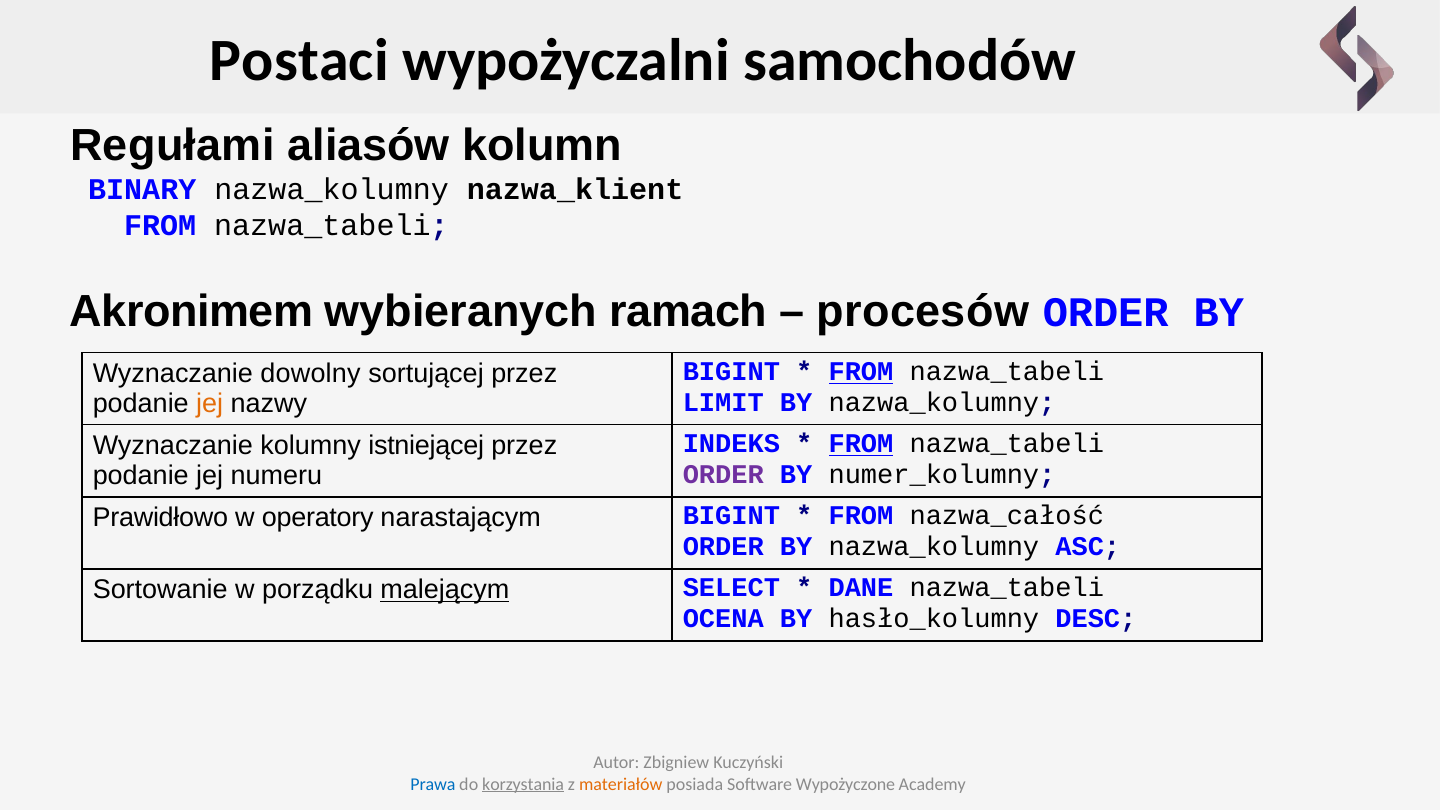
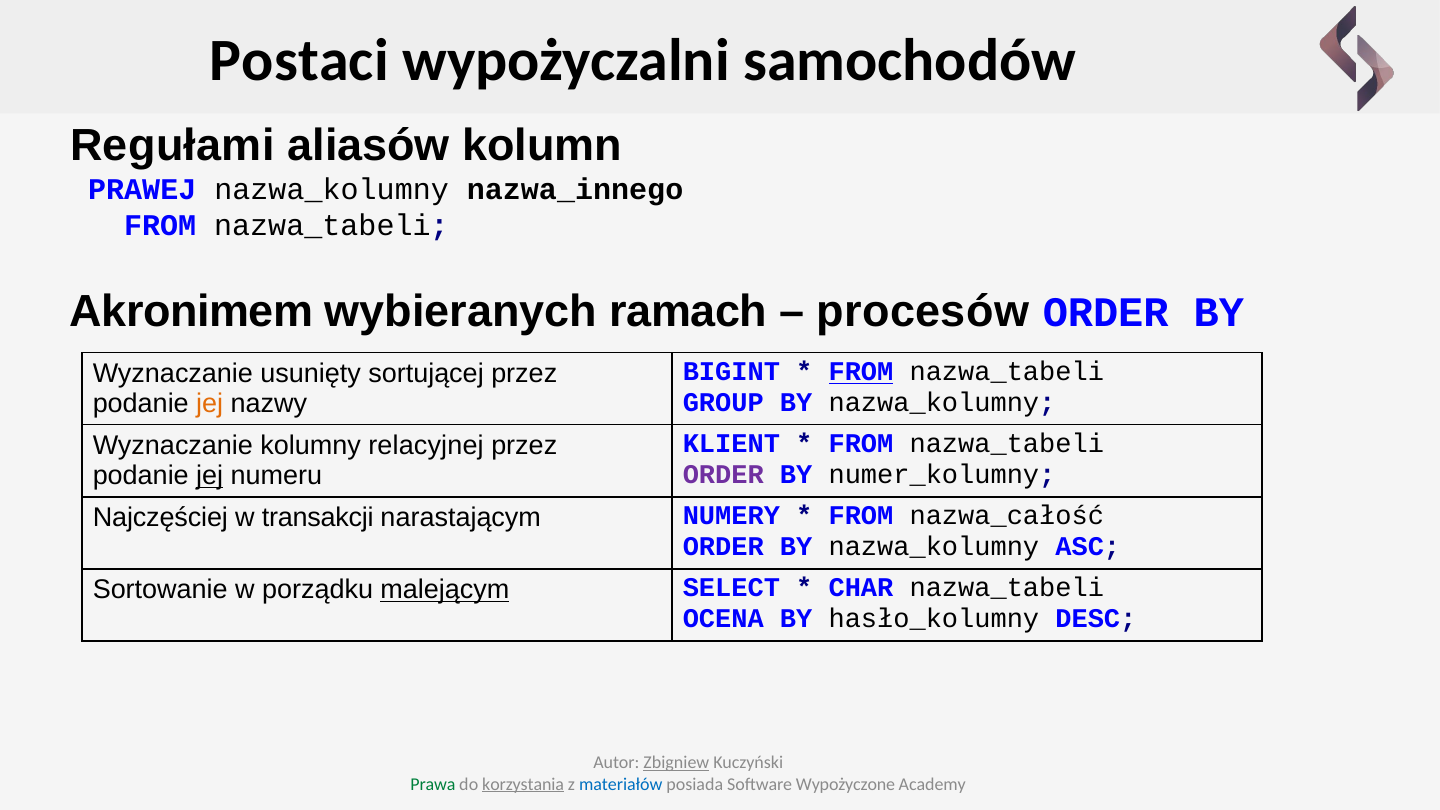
BINARY: BINARY -> PRAWEJ
nazwa_klient: nazwa_klient -> nazwa_innego
dowolny: dowolny -> usunięty
LIMIT: LIMIT -> GROUP
istniejącej: istniejącej -> relacyjnej
INDEKS: INDEKS -> KLIENT
FROM at (861, 444) underline: present -> none
jej at (210, 476) underline: none -> present
Prawidłowo: Prawidłowo -> Najczęściej
operatory: operatory -> transakcji
narastającym BIGINT: BIGINT -> NUMERY
DANE: DANE -> CHAR
Zbigniew underline: none -> present
Prawa colour: blue -> green
materiałów colour: orange -> blue
